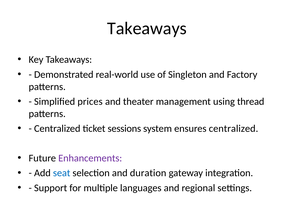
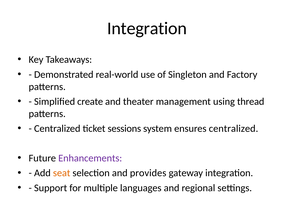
Takeaways at (147, 28): Takeaways -> Integration
prices: prices -> create
seat colour: blue -> orange
duration: duration -> provides
